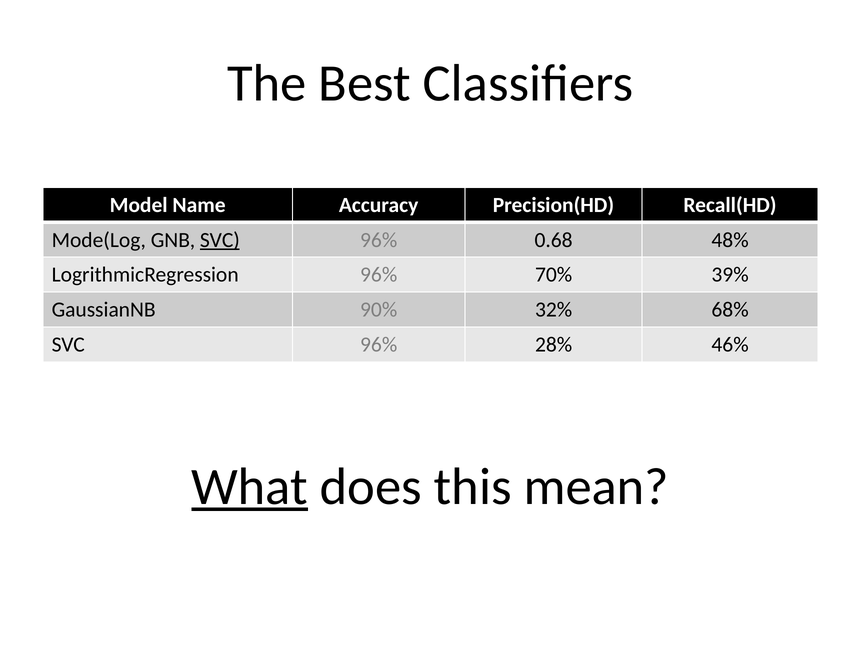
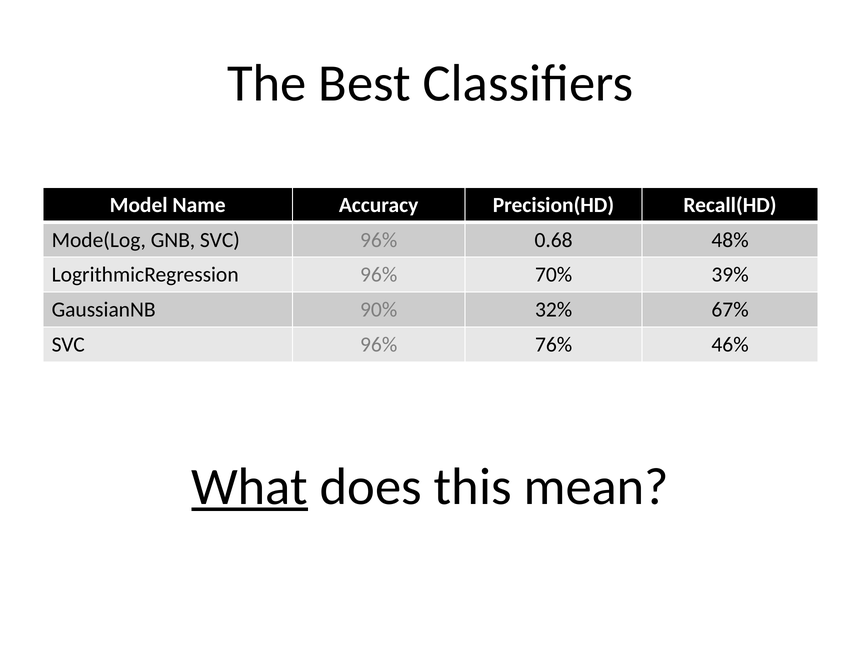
SVC at (220, 240) underline: present -> none
68%: 68% -> 67%
28%: 28% -> 76%
